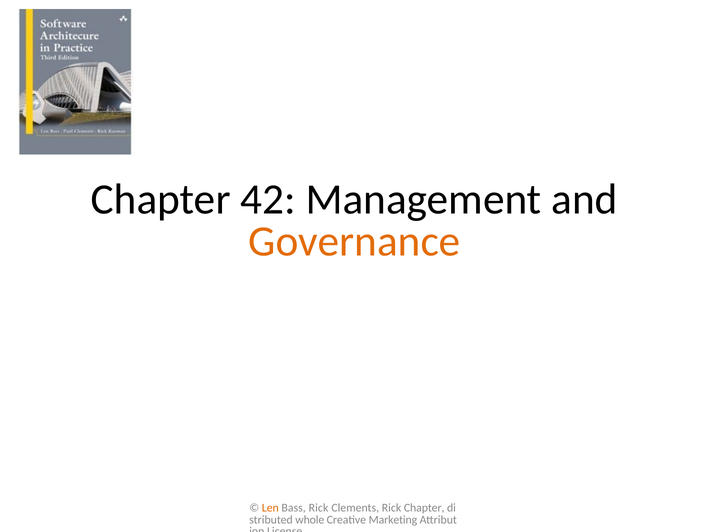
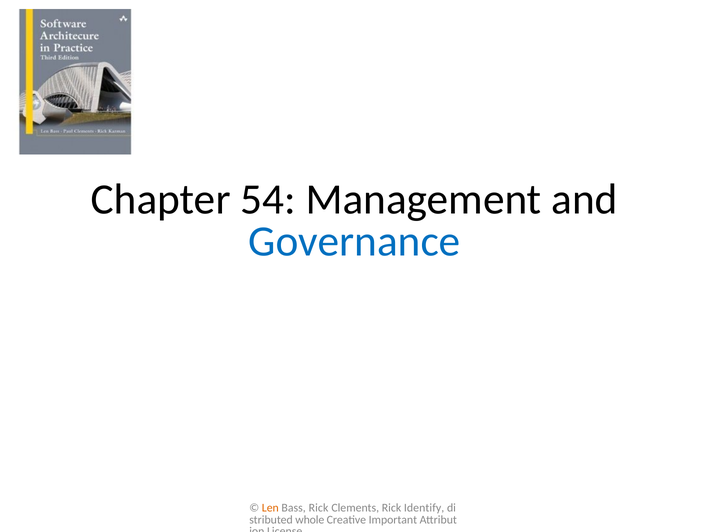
42: 42 -> 54
Governance colour: orange -> blue
Rick Chapter: Chapter -> Identify
Marketing: Marketing -> Important
